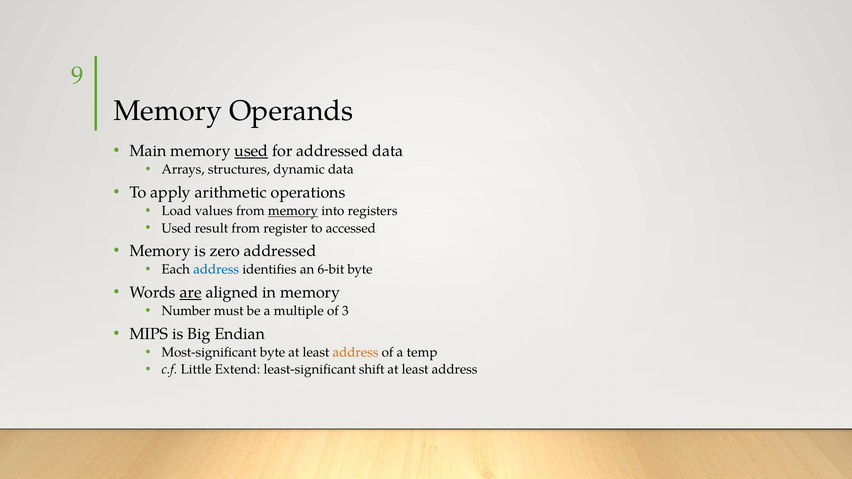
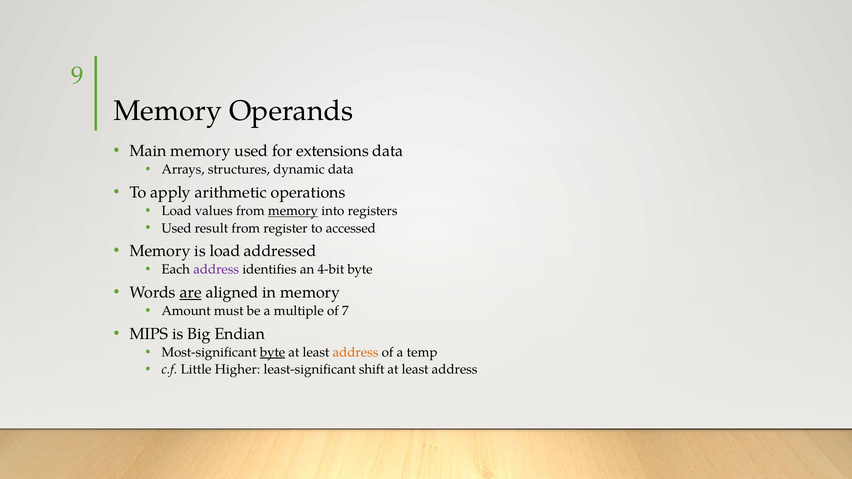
used at (251, 151) underline: present -> none
for addressed: addressed -> extensions
is zero: zero -> load
address at (216, 270) colour: blue -> purple
6-bit: 6-bit -> 4-bit
Number: Number -> Amount
3: 3 -> 7
byte at (273, 353) underline: none -> present
Extend: Extend -> Higher
